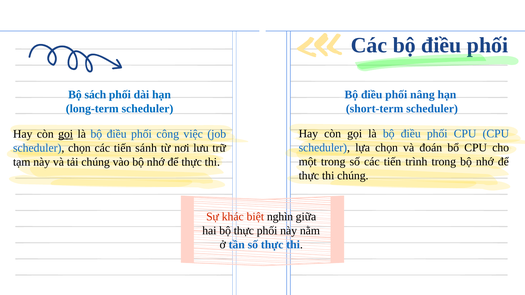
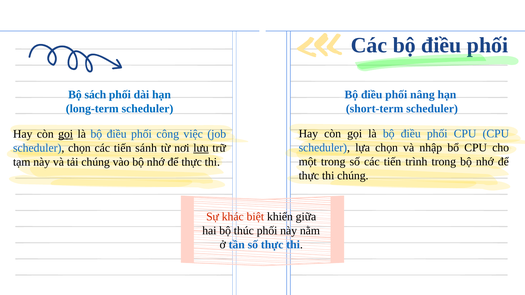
đoán: đoán -> nhập
lưu underline: none -> present
nghìn: nghìn -> khiển
bộ thực: thực -> thúc
